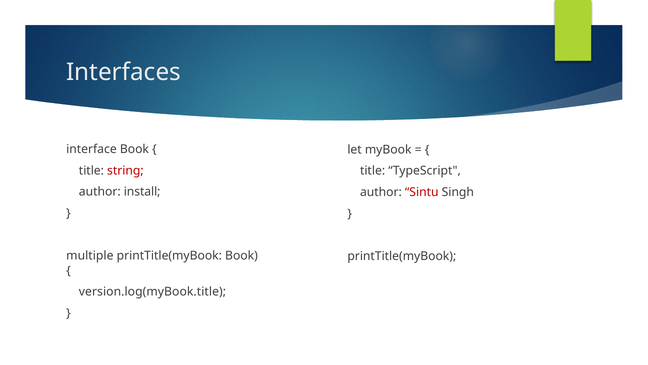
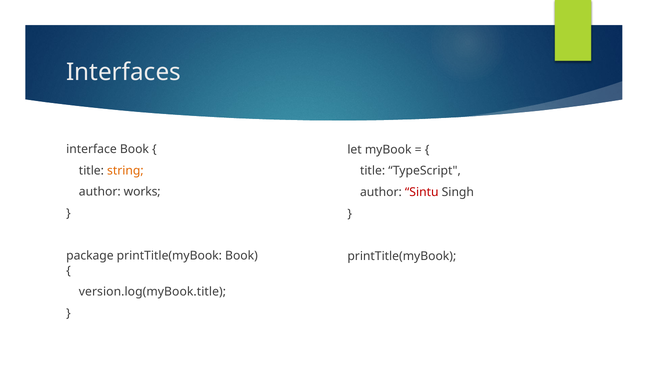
string colour: red -> orange
install: install -> works
multiple: multiple -> package
